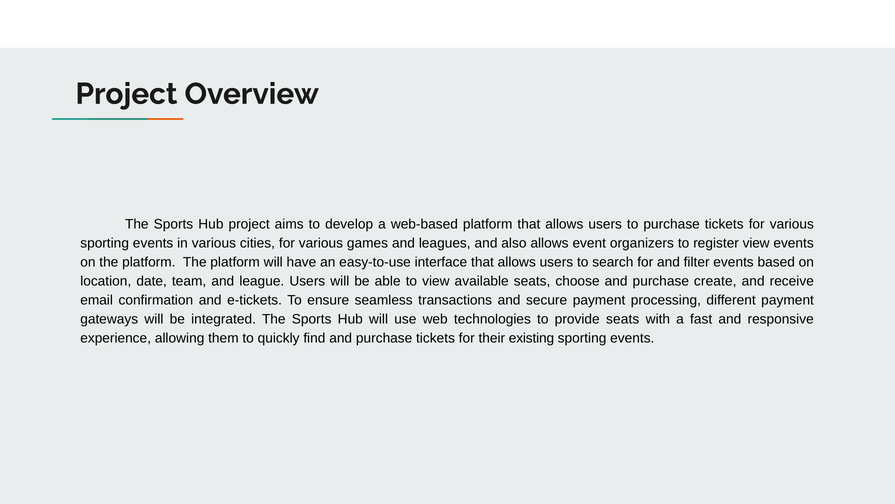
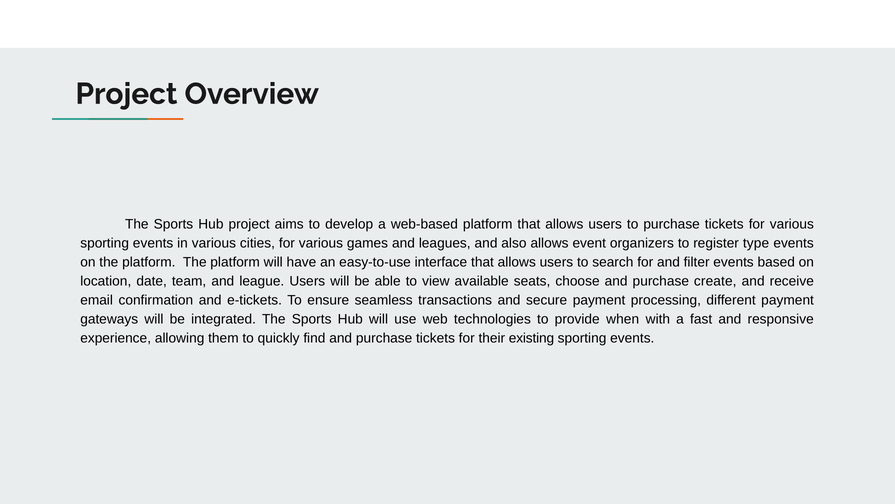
register view: view -> type
provide seats: seats -> when
